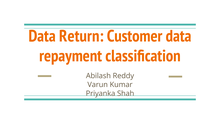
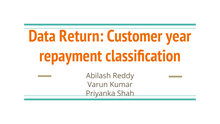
Customer data: data -> year
